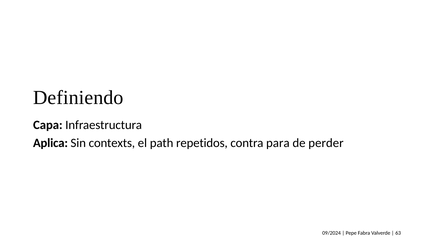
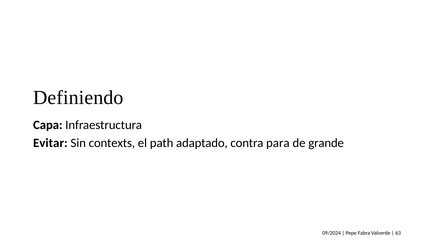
Aplica: Aplica -> Evitar
repetidos: repetidos -> adaptado
perder: perder -> grande
